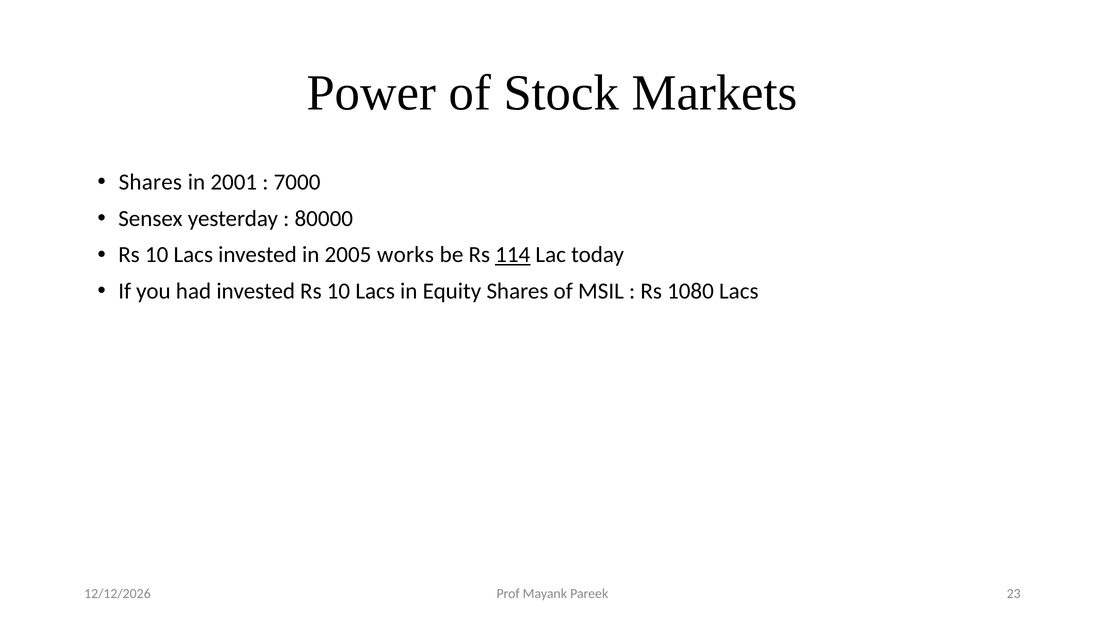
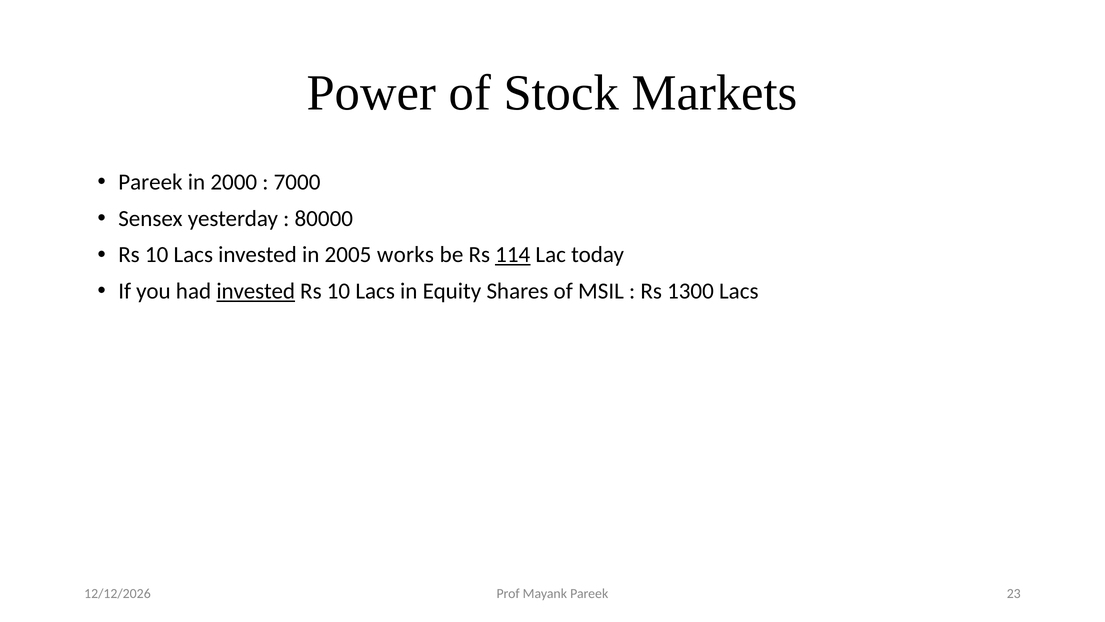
Shares at (150, 182): Shares -> Pareek
2001: 2001 -> 2000
invested at (256, 291) underline: none -> present
1080: 1080 -> 1300
